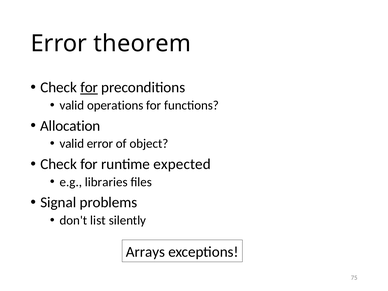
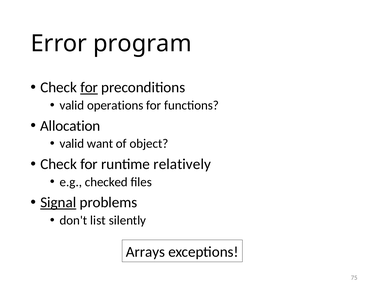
theorem: theorem -> program
valid error: error -> want
expected: expected -> relatively
libraries: libraries -> checked
Signal underline: none -> present
